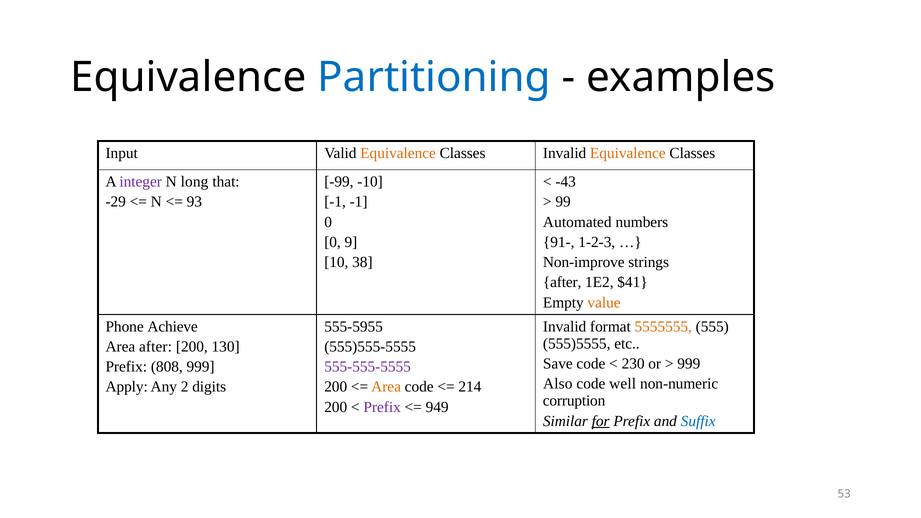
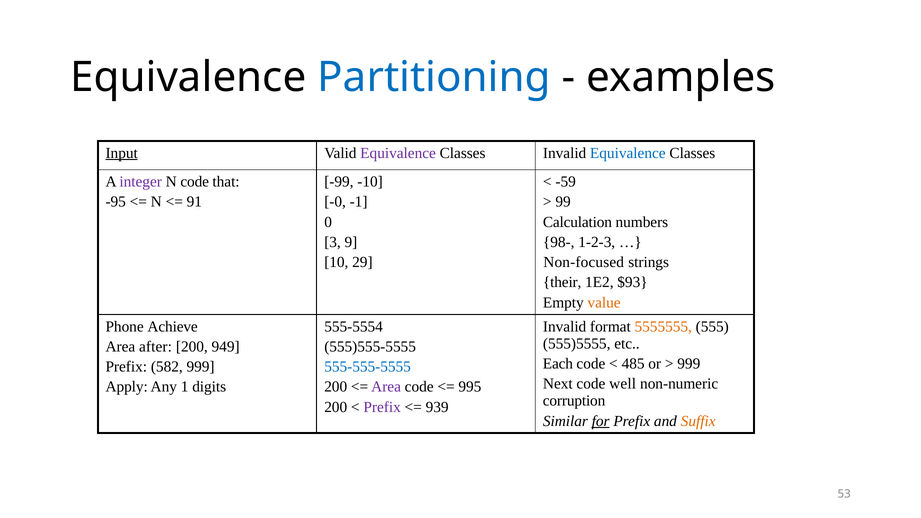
Input underline: none -> present
Equivalence at (398, 153) colour: orange -> purple
Equivalence at (628, 153) colour: orange -> blue
N long: long -> code
-43: -43 -> -59
-29: -29 -> -95
93: 93 -> 91
-1 at (335, 202): -1 -> -0
Automated: Automated -> Calculation
0 at (333, 242): 0 -> 3
91-: 91- -> 98-
38: 38 -> 29
Non-improve: Non-improve -> Non-focused
after at (562, 282): after -> their
$41: $41 -> $93
555-5955: 555-5955 -> 555-5554
130: 130 -> 949
Save: Save -> Each
230: 230 -> 485
808: 808 -> 582
555-555-5555 colour: purple -> blue
Also: Also -> Next
2: 2 -> 1
Area at (386, 387) colour: orange -> purple
214: 214 -> 995
949: 949 -> 939
Suffix colour: blue -> orange
